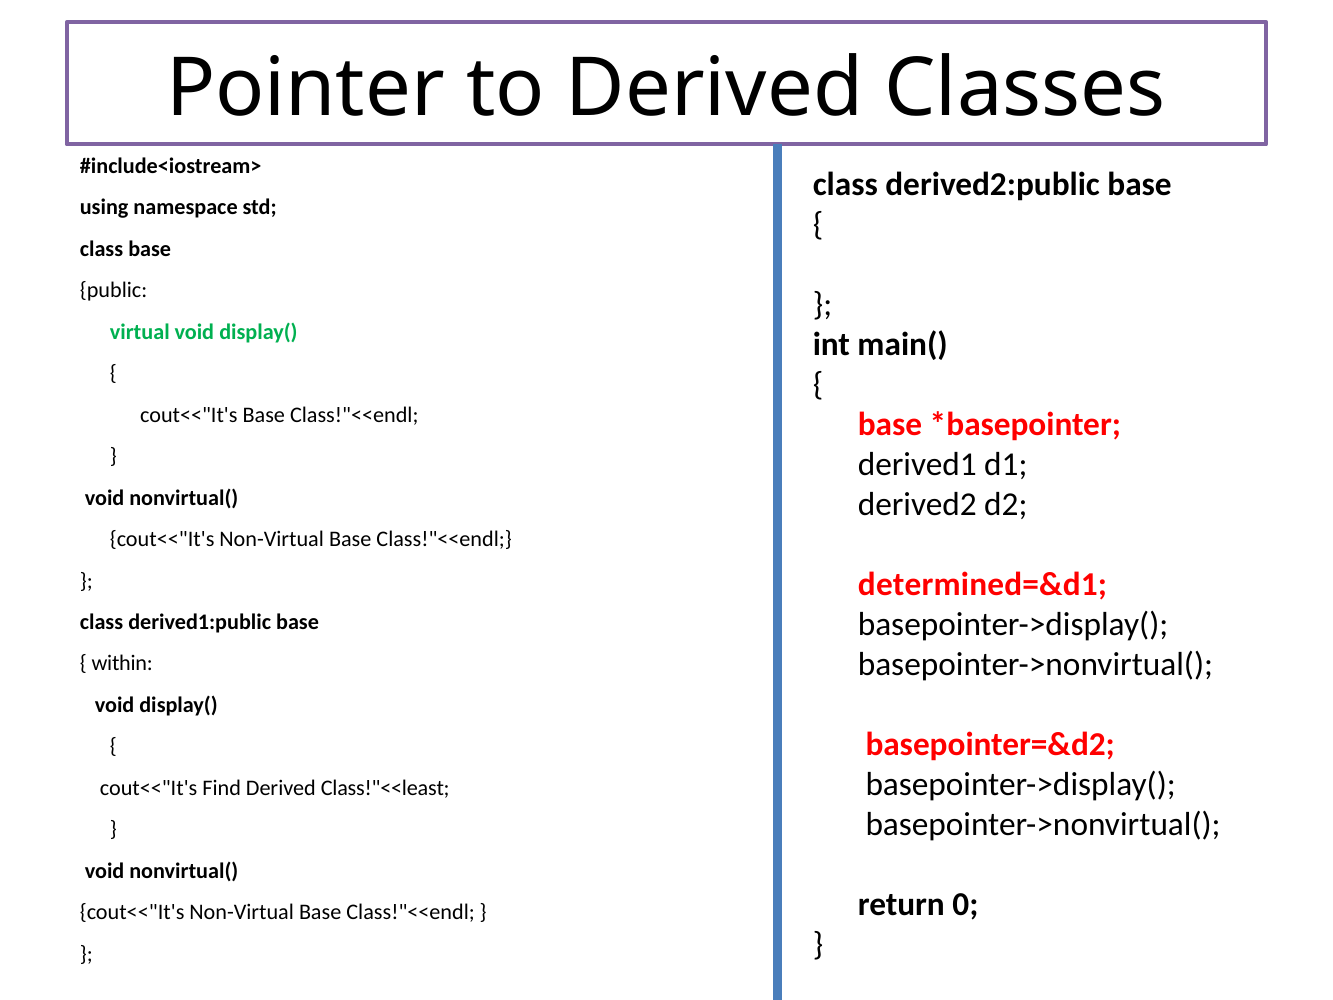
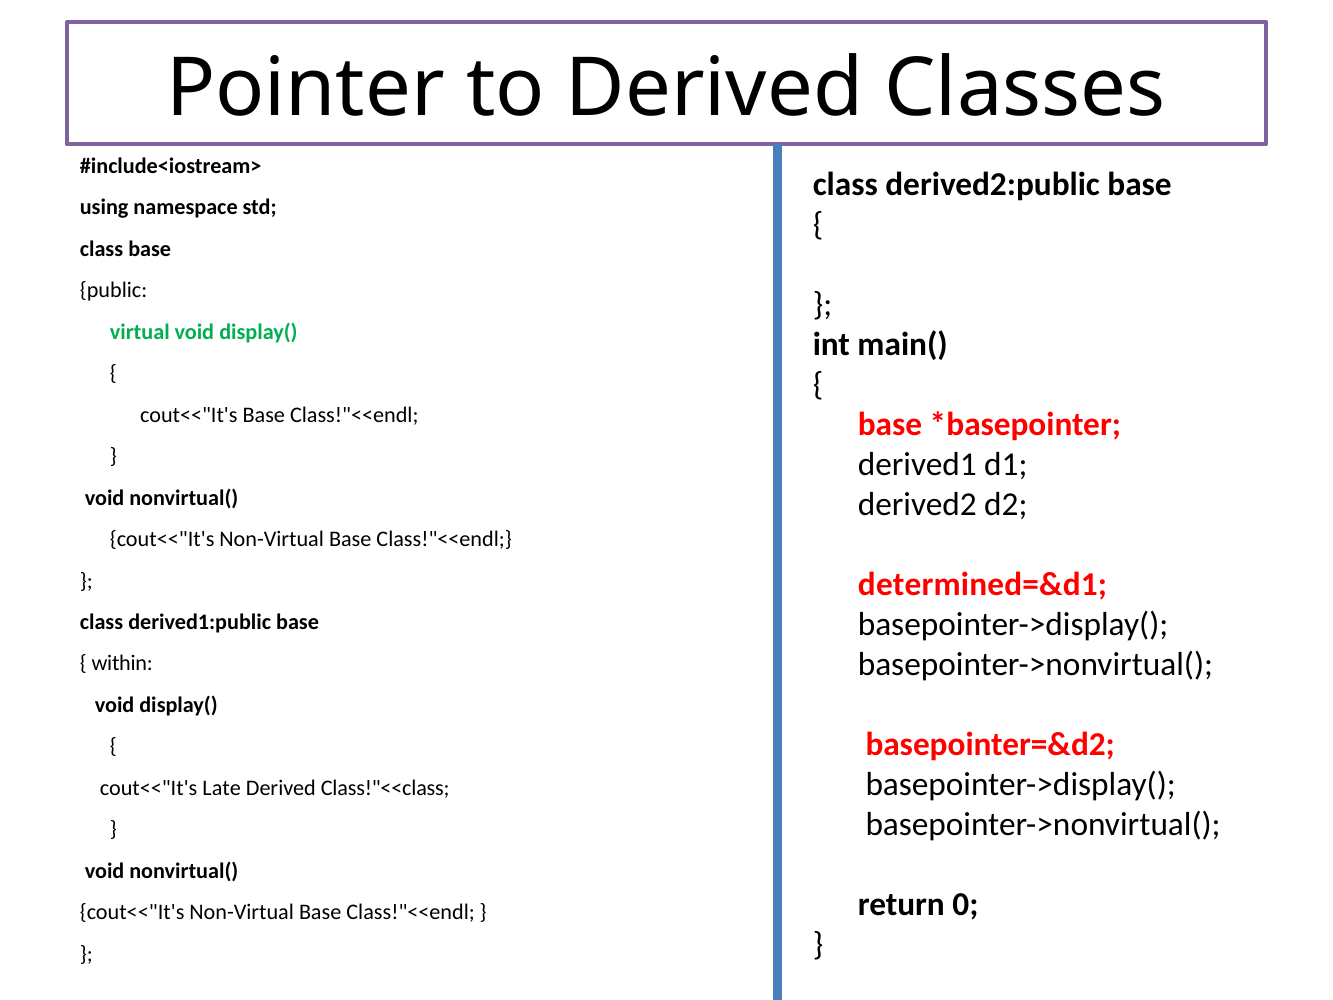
Find: Find -> Late
Class!"<<least: Class!"<<least -> Class!"<<class
